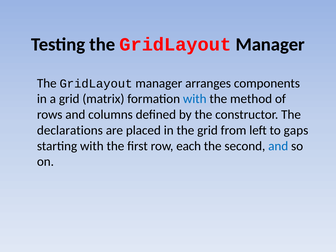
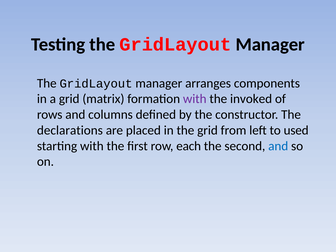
with at (195, 99) colour: blue -> purple
method: method -> invoked
gaps: gaps -> used
